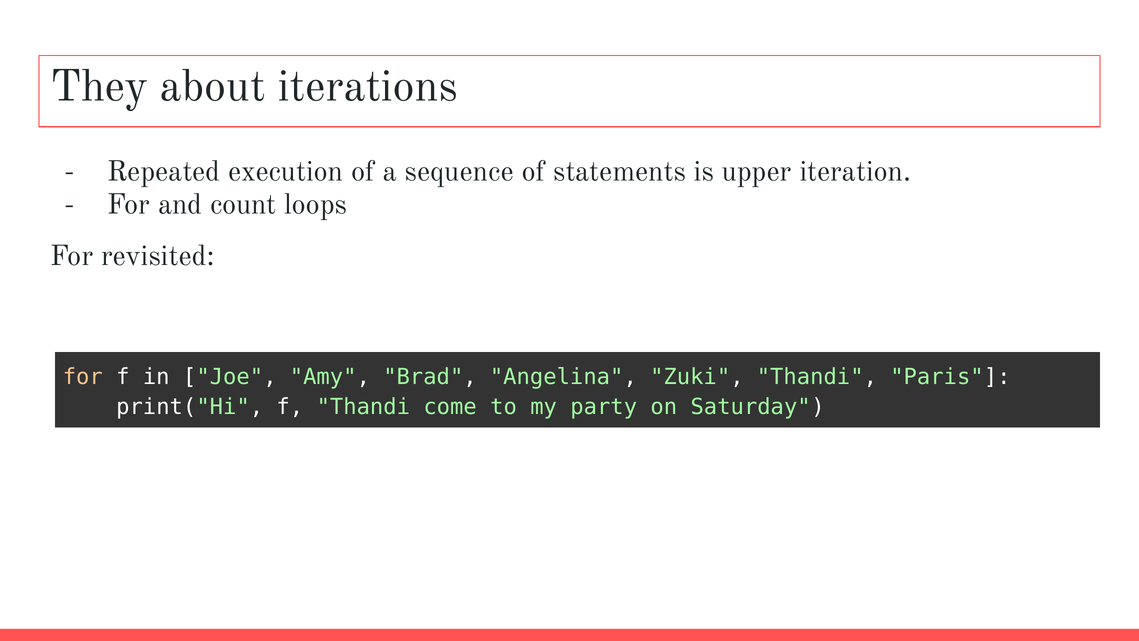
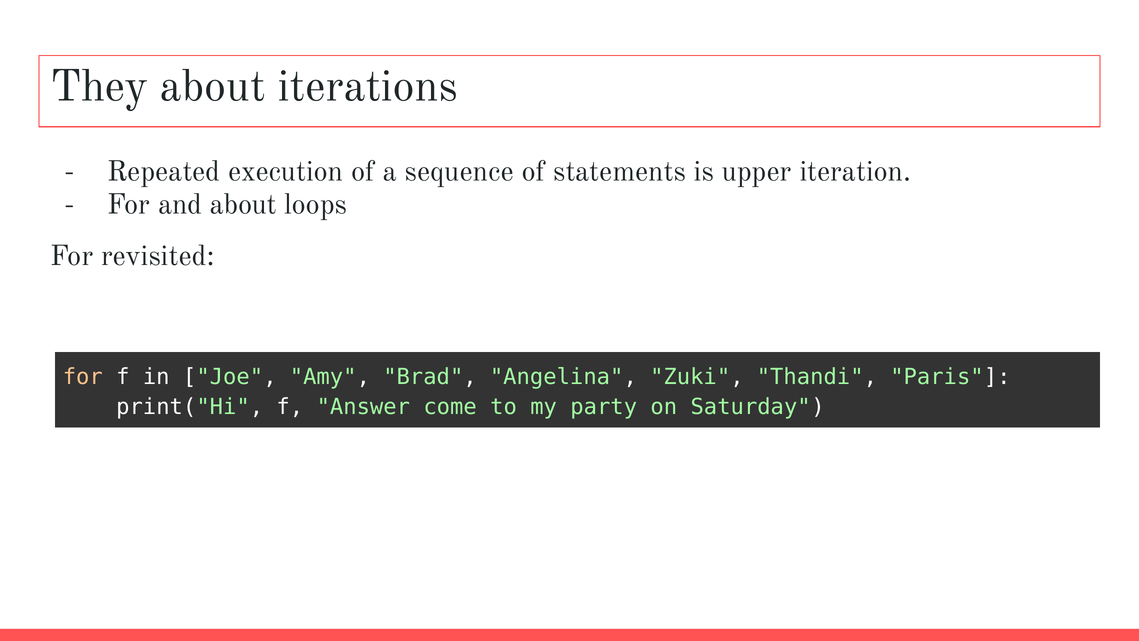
and count: count -> about
f Thandi: Thandi -> Answer
